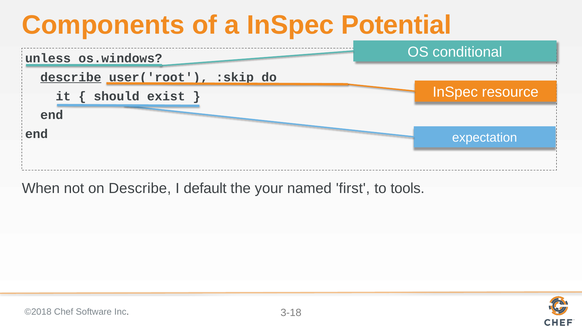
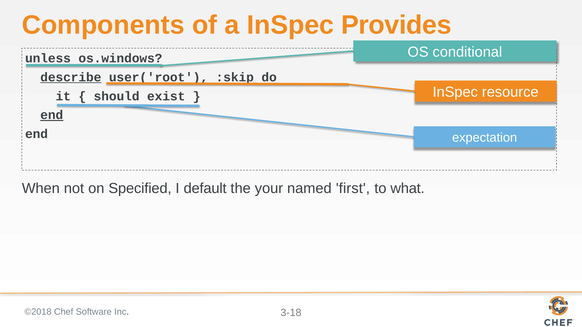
Potential: Potential -> Provides
end at (52, 115) underline: none -> present
on Describe: Describe -> Specified
tools: tools -> what
